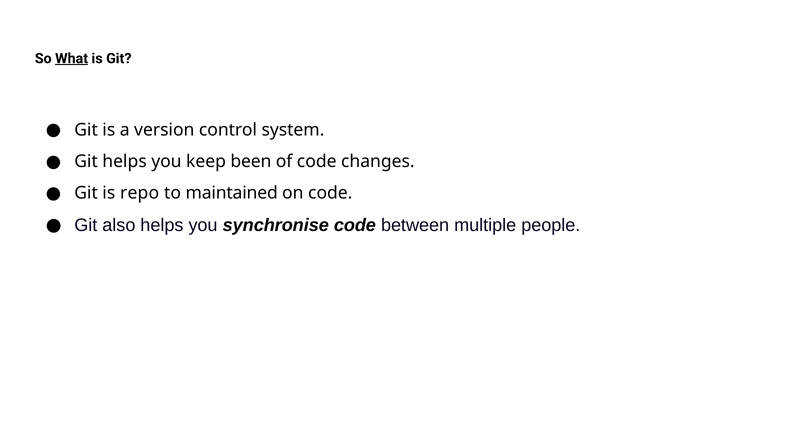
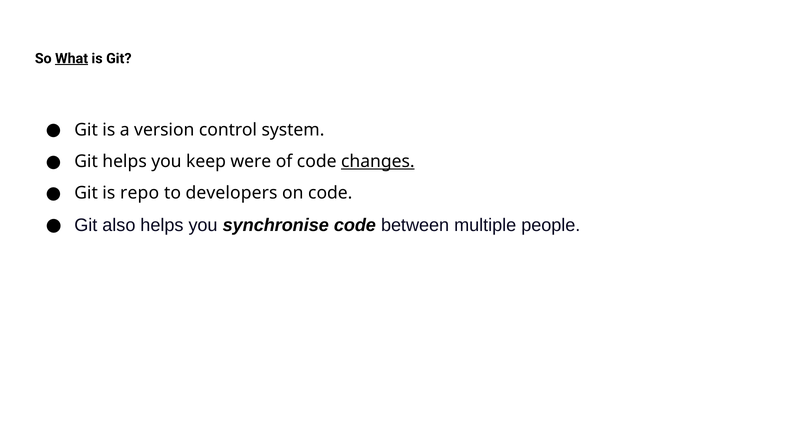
been: been -> were
changes underline: none -> present
maintained: maintained -> developers
